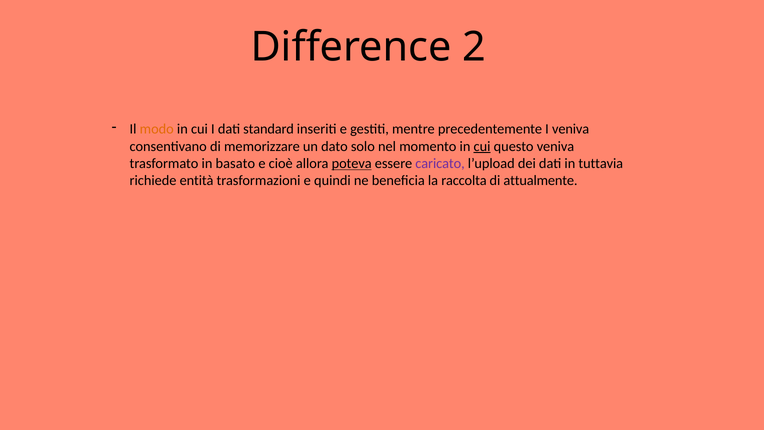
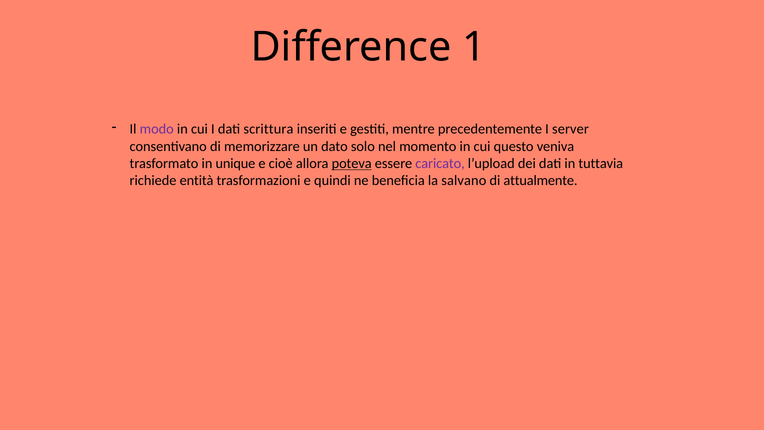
2: 2 -> 1
modo colour: orange -> purple
standard: standard -> scrittura
I veniva: veniva -> server
cui at (482, 146) underline: present -> none
basato: basato -> unique
raccolta: raccolta -> salvano
